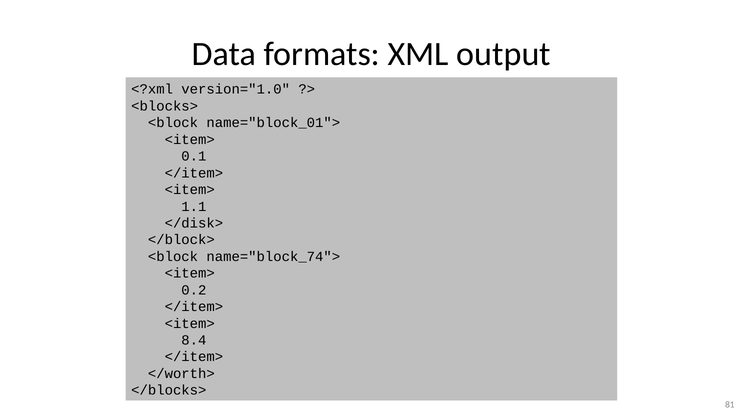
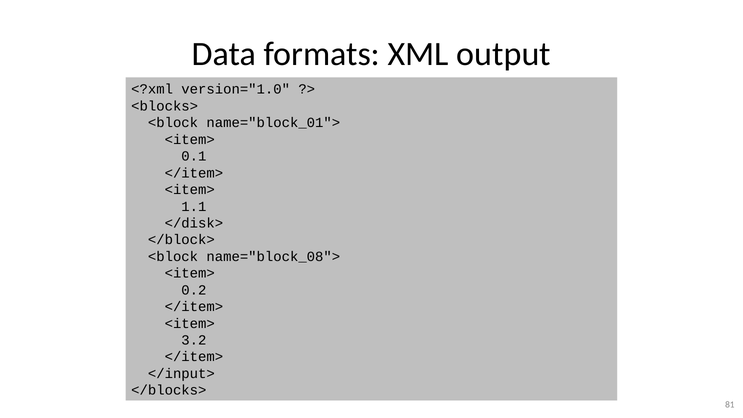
name="block_74">: name="block_74"> -> name="block_08">
8.4: 8.4 -> 3.2
</worth>: </worth> -> </input>
